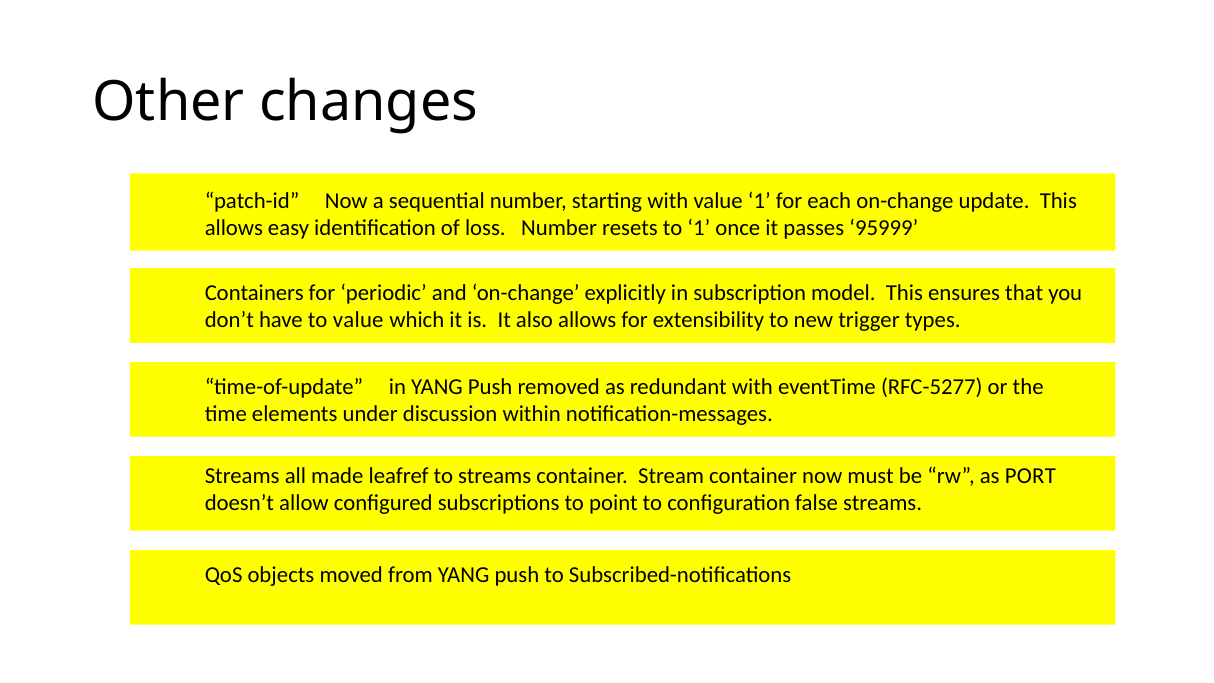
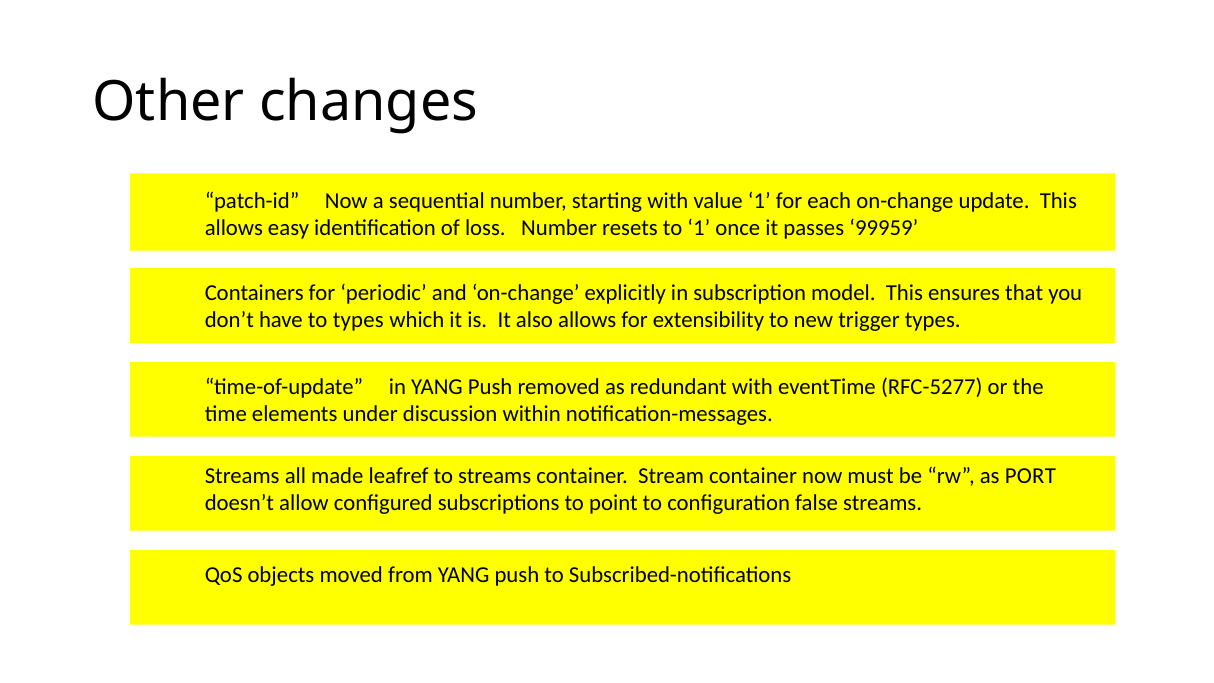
95999: 95999 -> 99959
to value: value -> types
